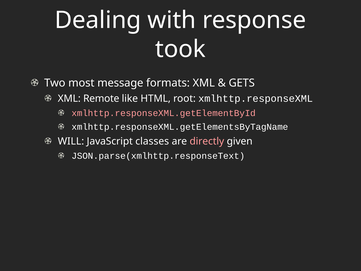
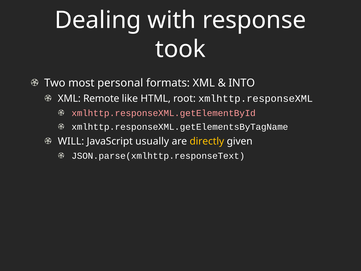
message: message -> personal
GETS: GETS -> INTO
classes: classes -> usually
directly colour: pink -> yellow
